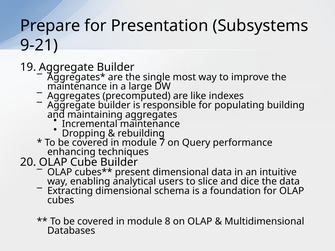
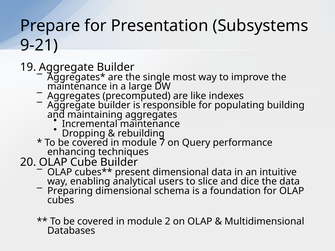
Extracting: Extracting -> Preparing
8: 8 -> 2
